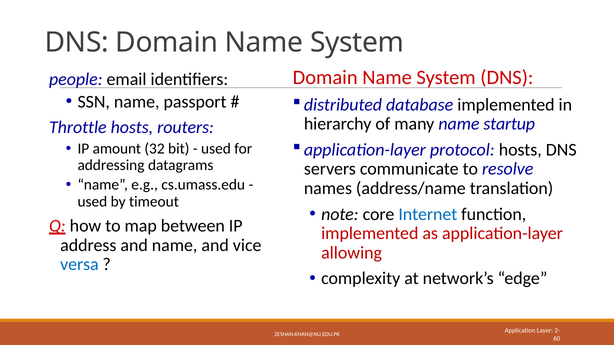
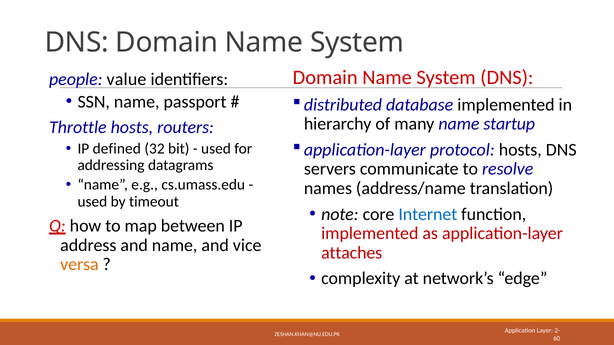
email: email -> value
amount: amount -> defined
allowing: allowing -> attaches
versa colour: blue -> orange
